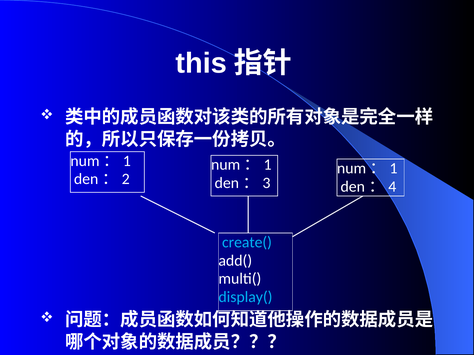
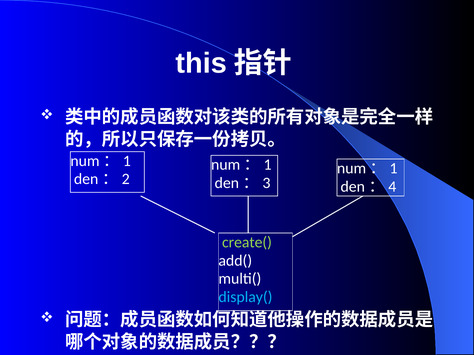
create( colour: light blue -> light green
